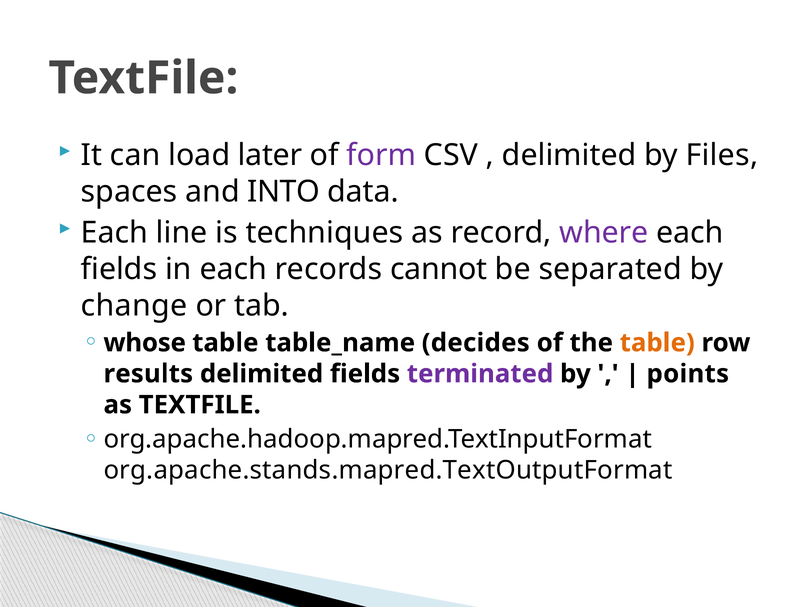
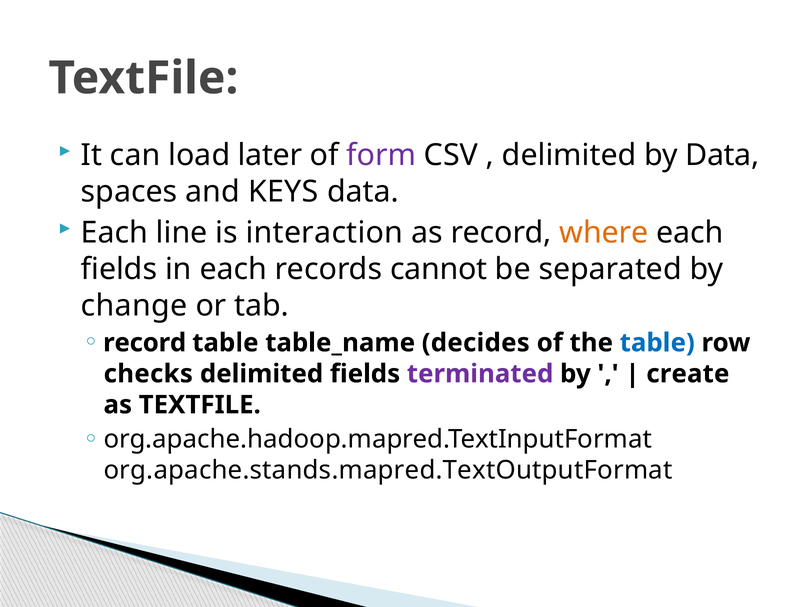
by Files: Files -> Data
INTO: INTO -> KEYS
techniques: techniques -> interaction
where colour: purple -> orange
whose at (145, 343): whose -> record
table at (657, 343) colour: orange -> blue
results: results -> checks
points: points -> create
